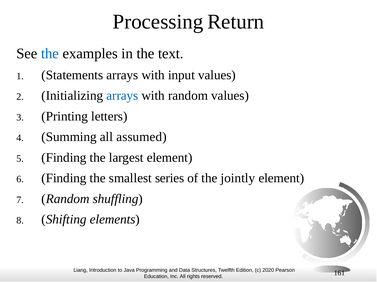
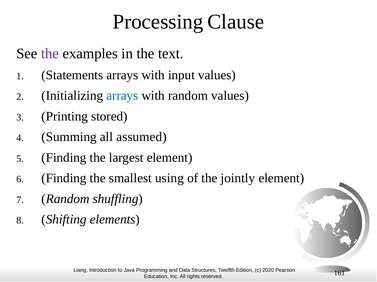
Return: Return -> Clause
the at (50, 54) colour: blue -> purple
letters: letters -> stored
series: series -> using
